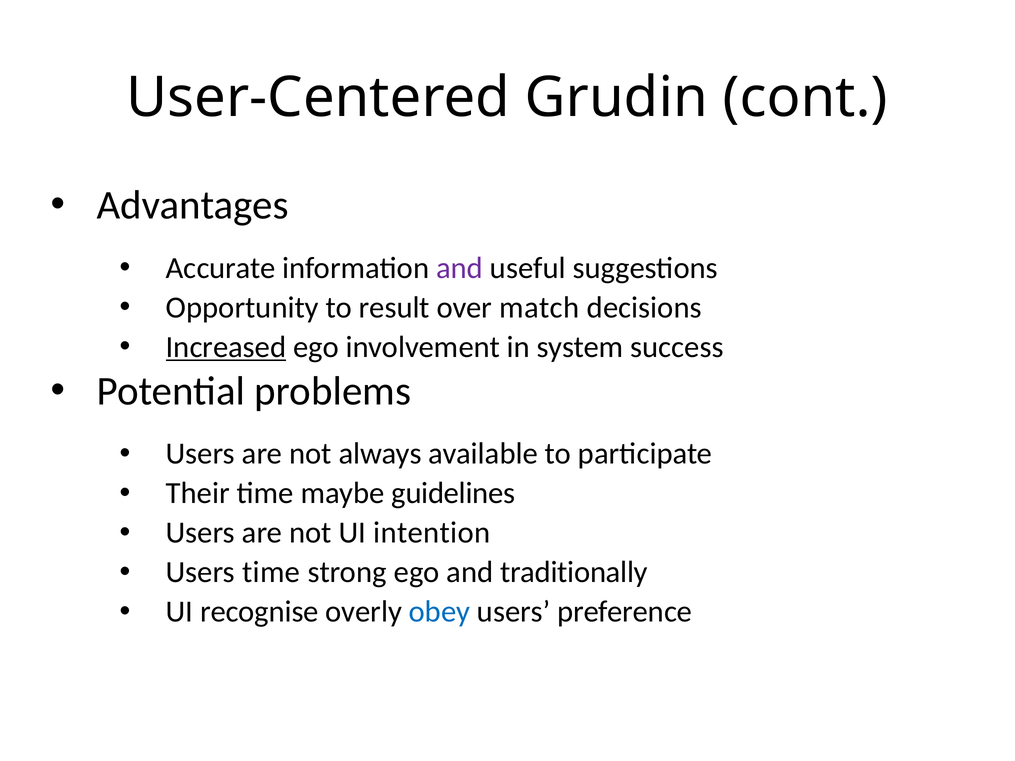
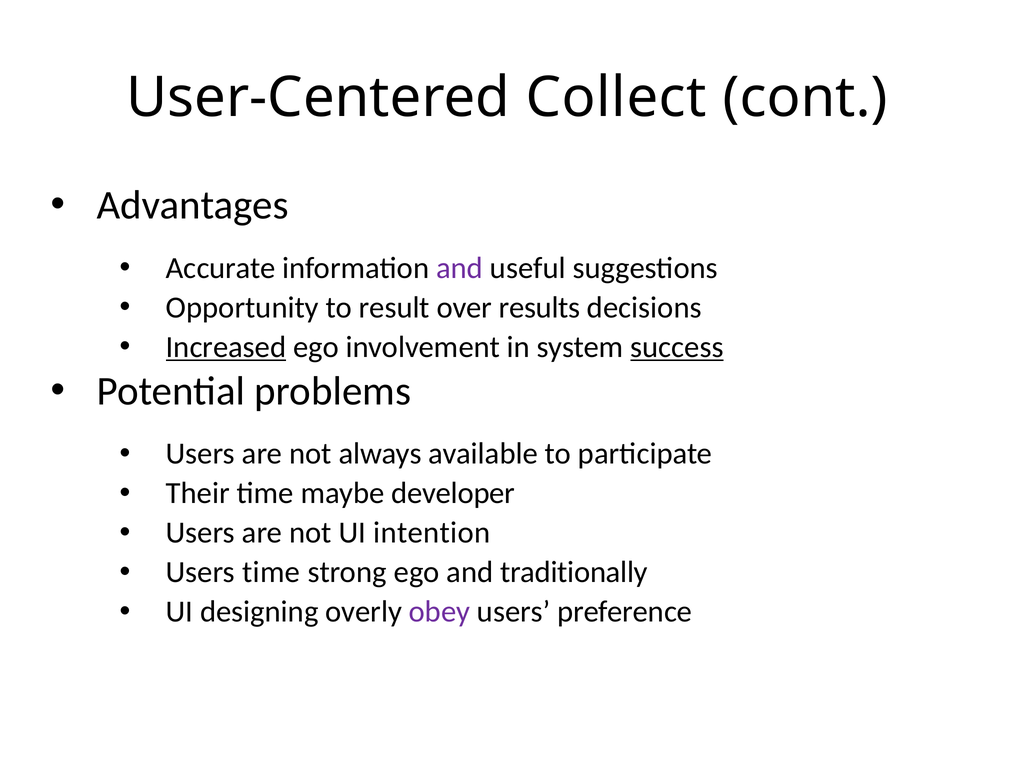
Grudin: Grudin -> Collect
match: match -> results
success underline: none -> present
guidelines: guidelines -> developer
recognise: recognise -> designing
obey colour: blue -> purple
